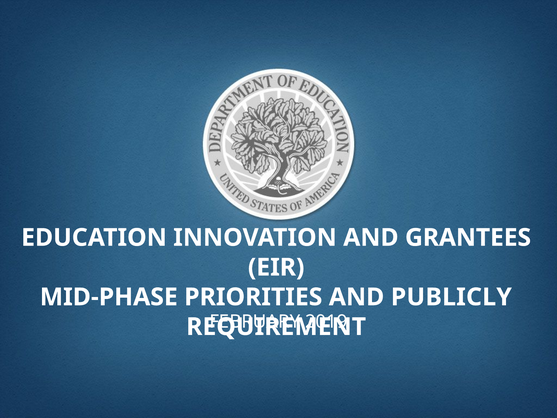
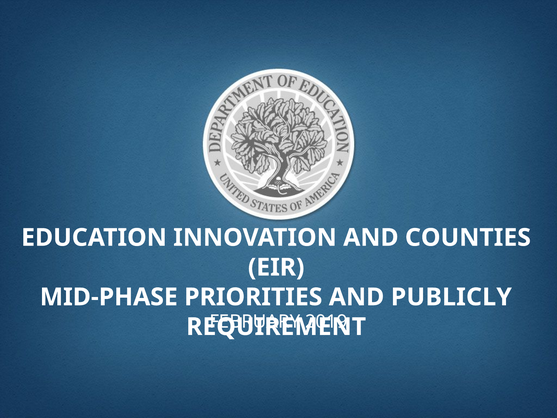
GRANTEES: GRANTEES -> COUNTIES
